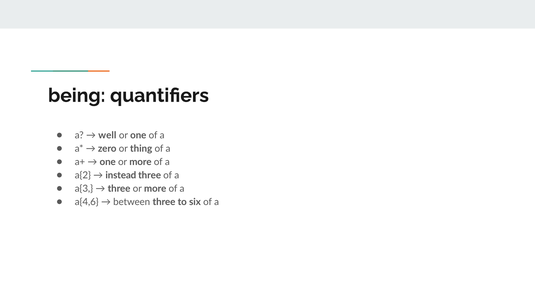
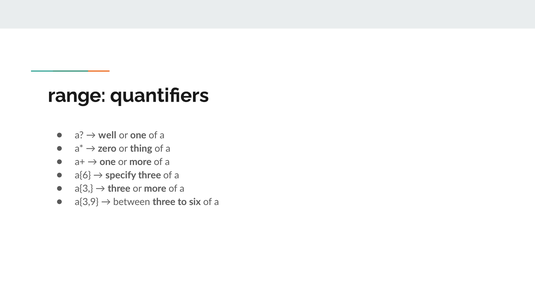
being: being -> range
a{2: a{2 -> a{6
instead: instead -> specify
a{4,6: a{4,6 -> a{3,9
